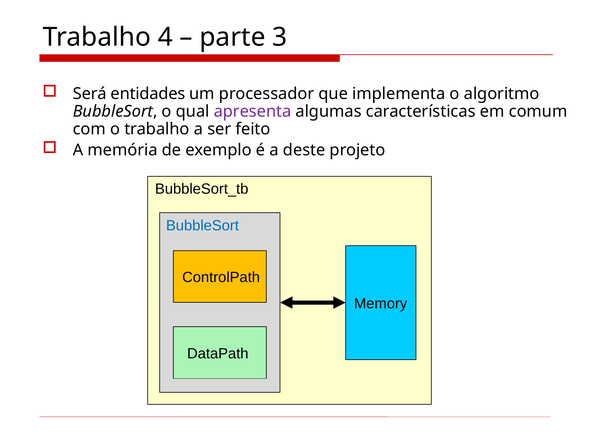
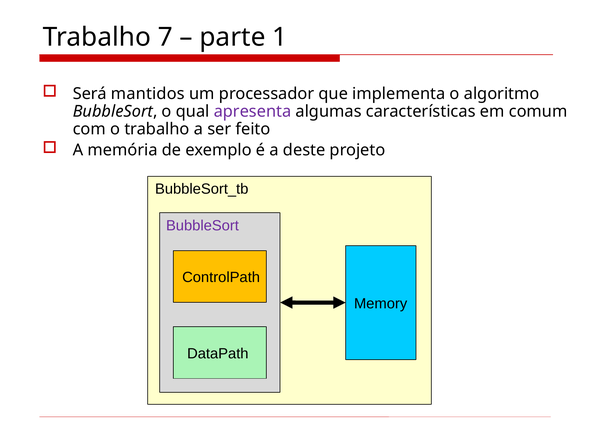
4: 4 -> 7
3: 3 -> 1
entidades: entidades -> mantidos
BubbleSort at (202, 225) colour: blue -> purple
